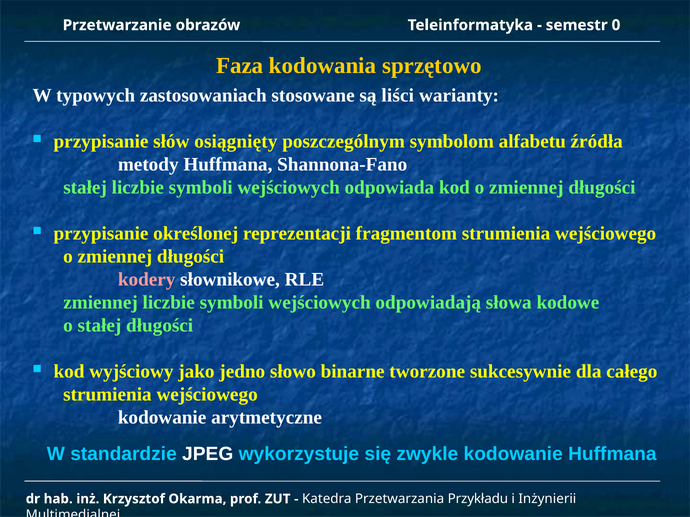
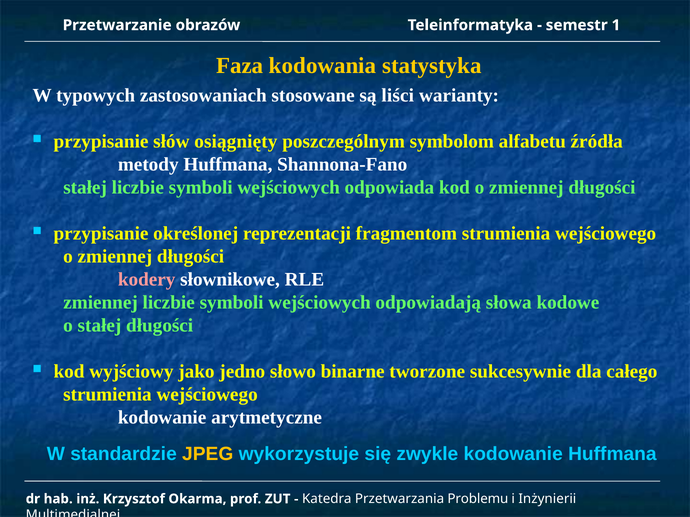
0: 0 -> 1
sprzętowo: sprzętowo -> statystyka
JPEG colour: white -> yellow
Przykładu: Przykładu -> Problemu
